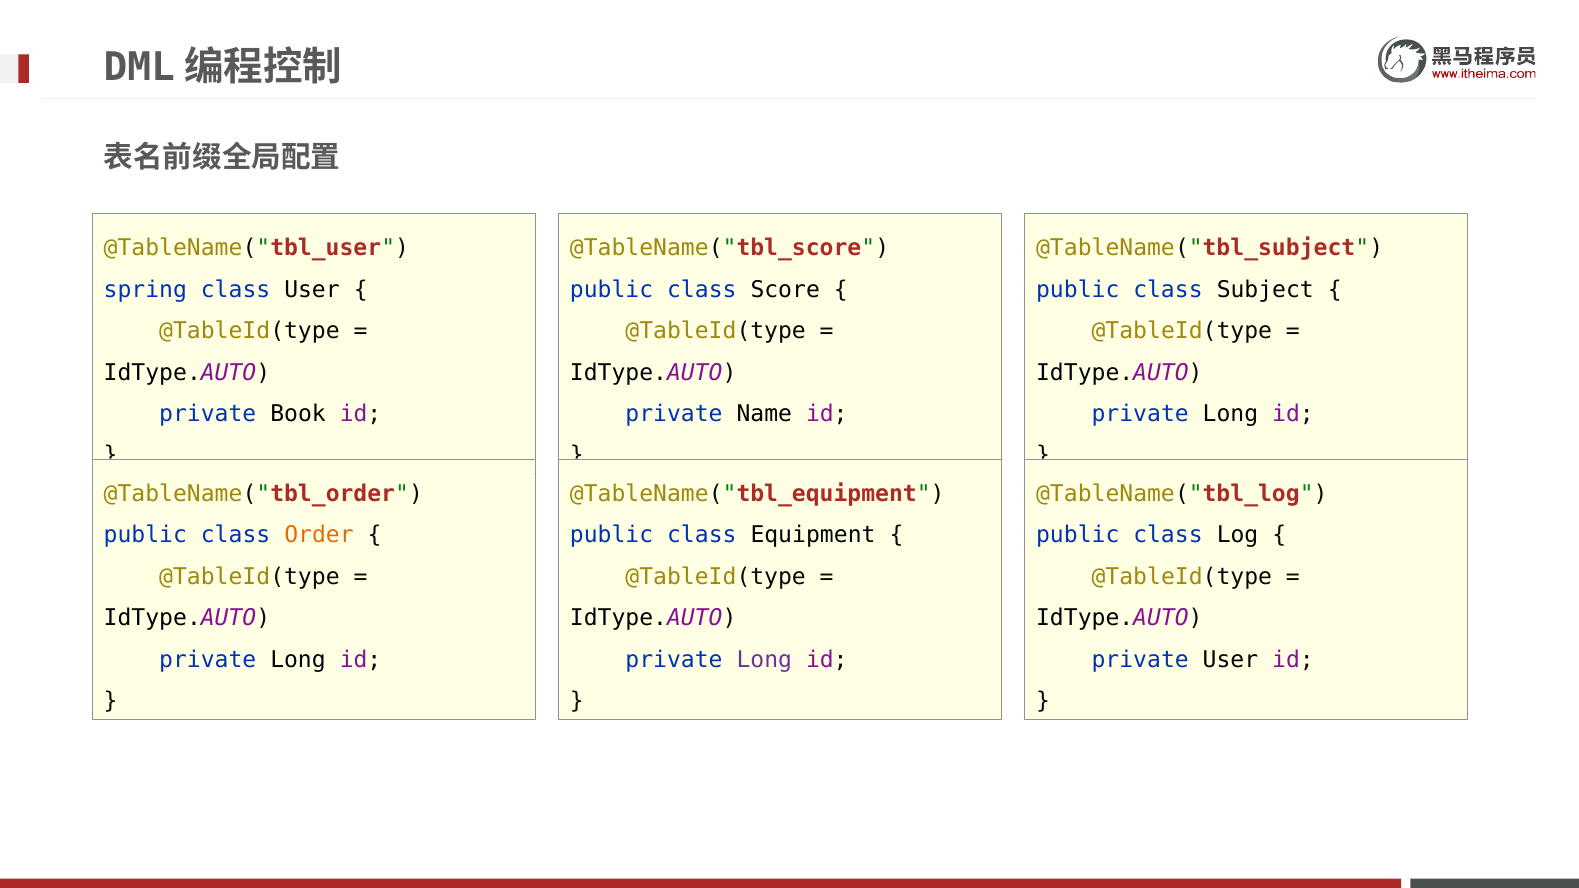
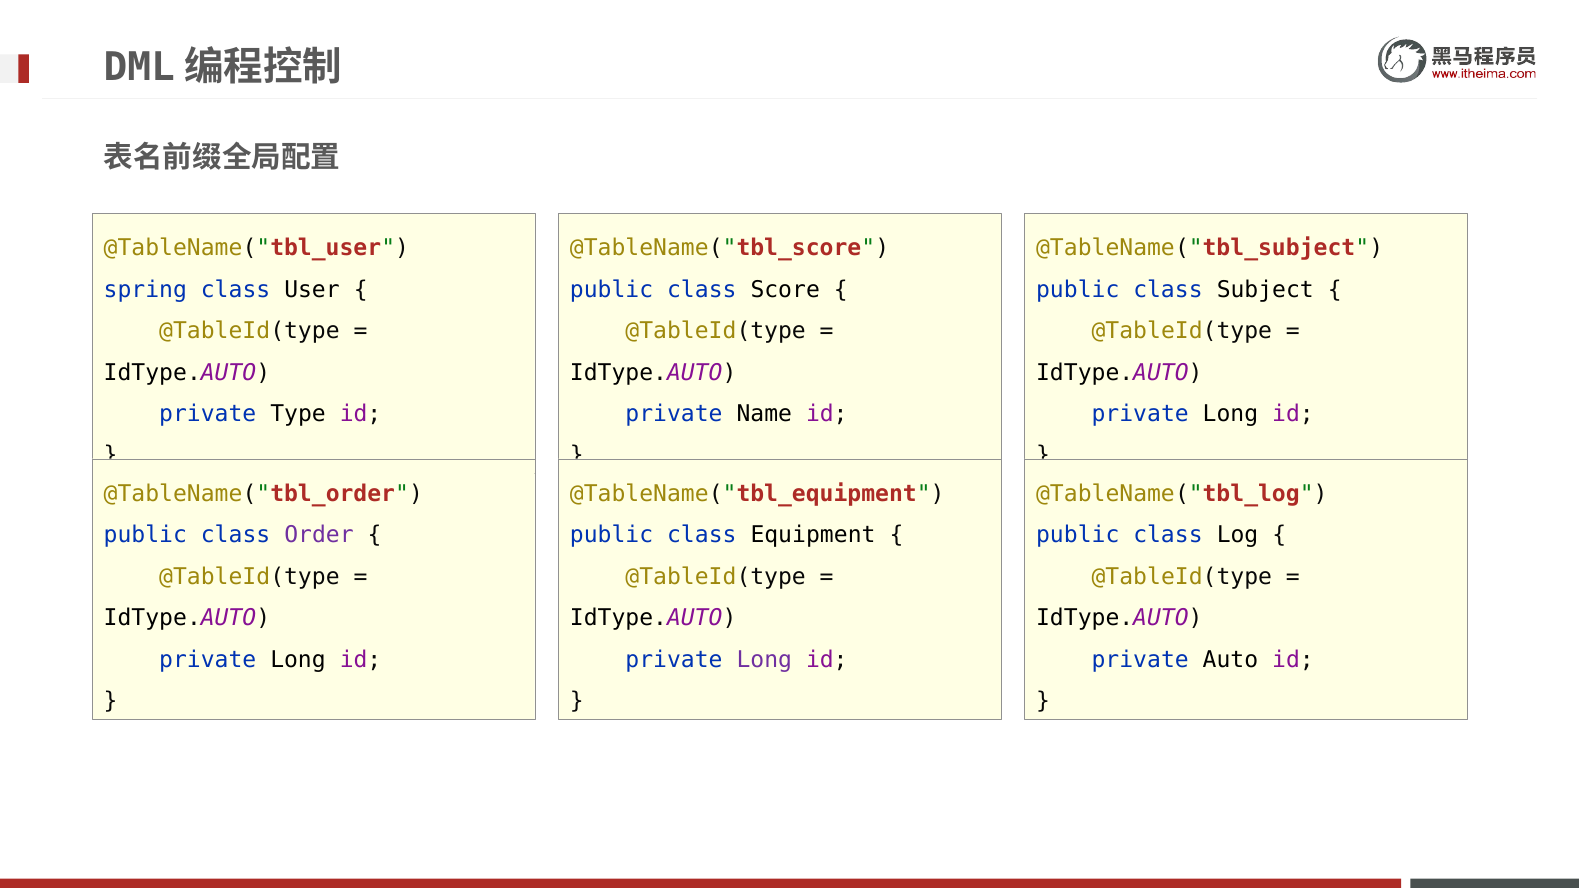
Book: Book -> Type
Order colour: orange -> purple
private User: User -> Auto
